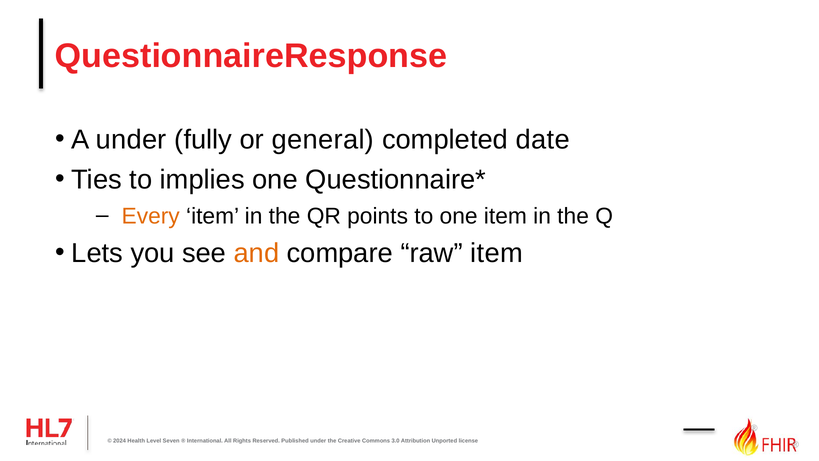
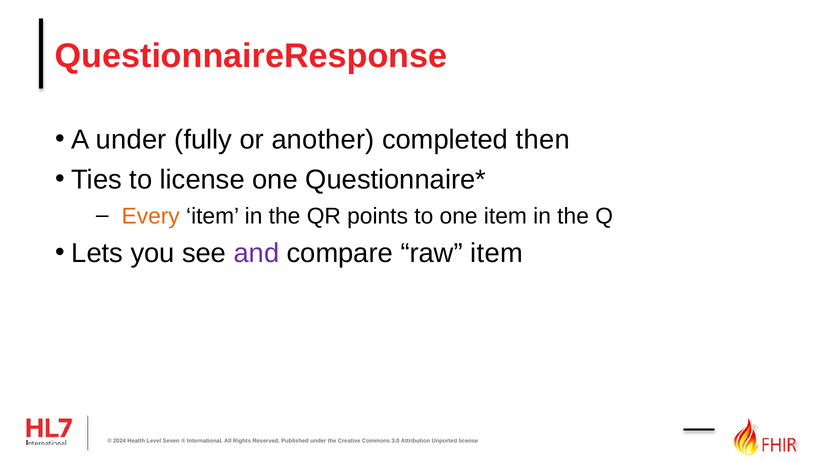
general: general -> another
date: date -> then
to implies: implies -> license
and colour: orange -> purple
